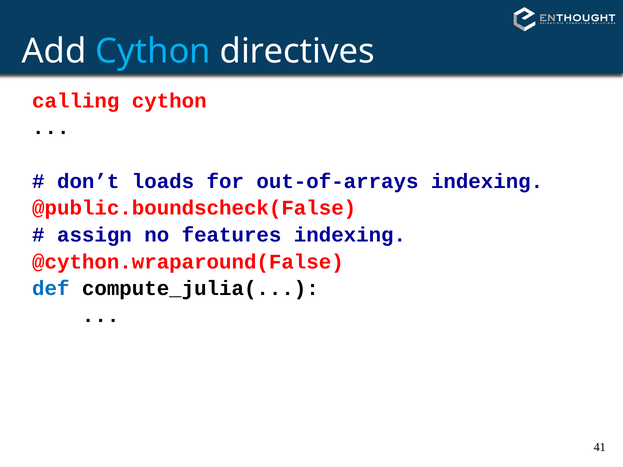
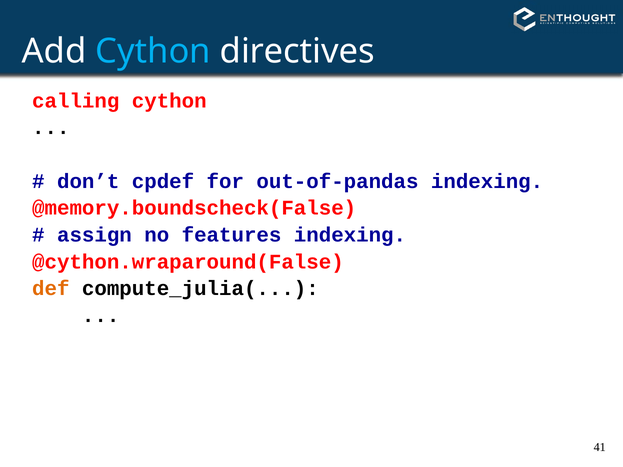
loads: loads -> cpdef
out-of-arrays: out-of-arrays -> out-of-pandas
@public.boundscheck(False: @public.boundscheck(False -> @memory.boundscheck(False
def colour: blue -> orange
